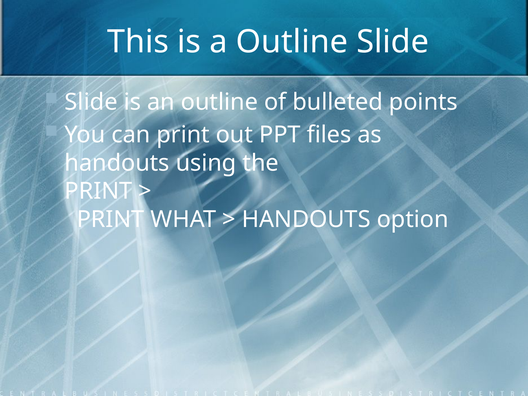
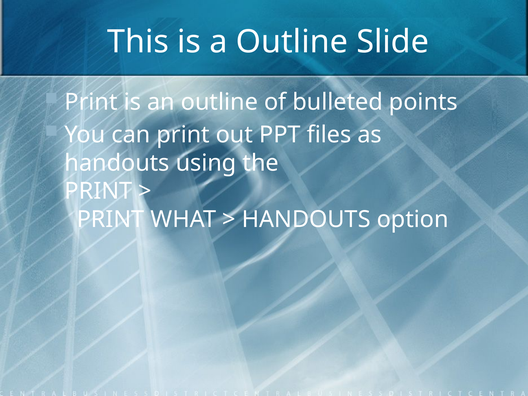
Slide at (91, 102): Slide -> Print
